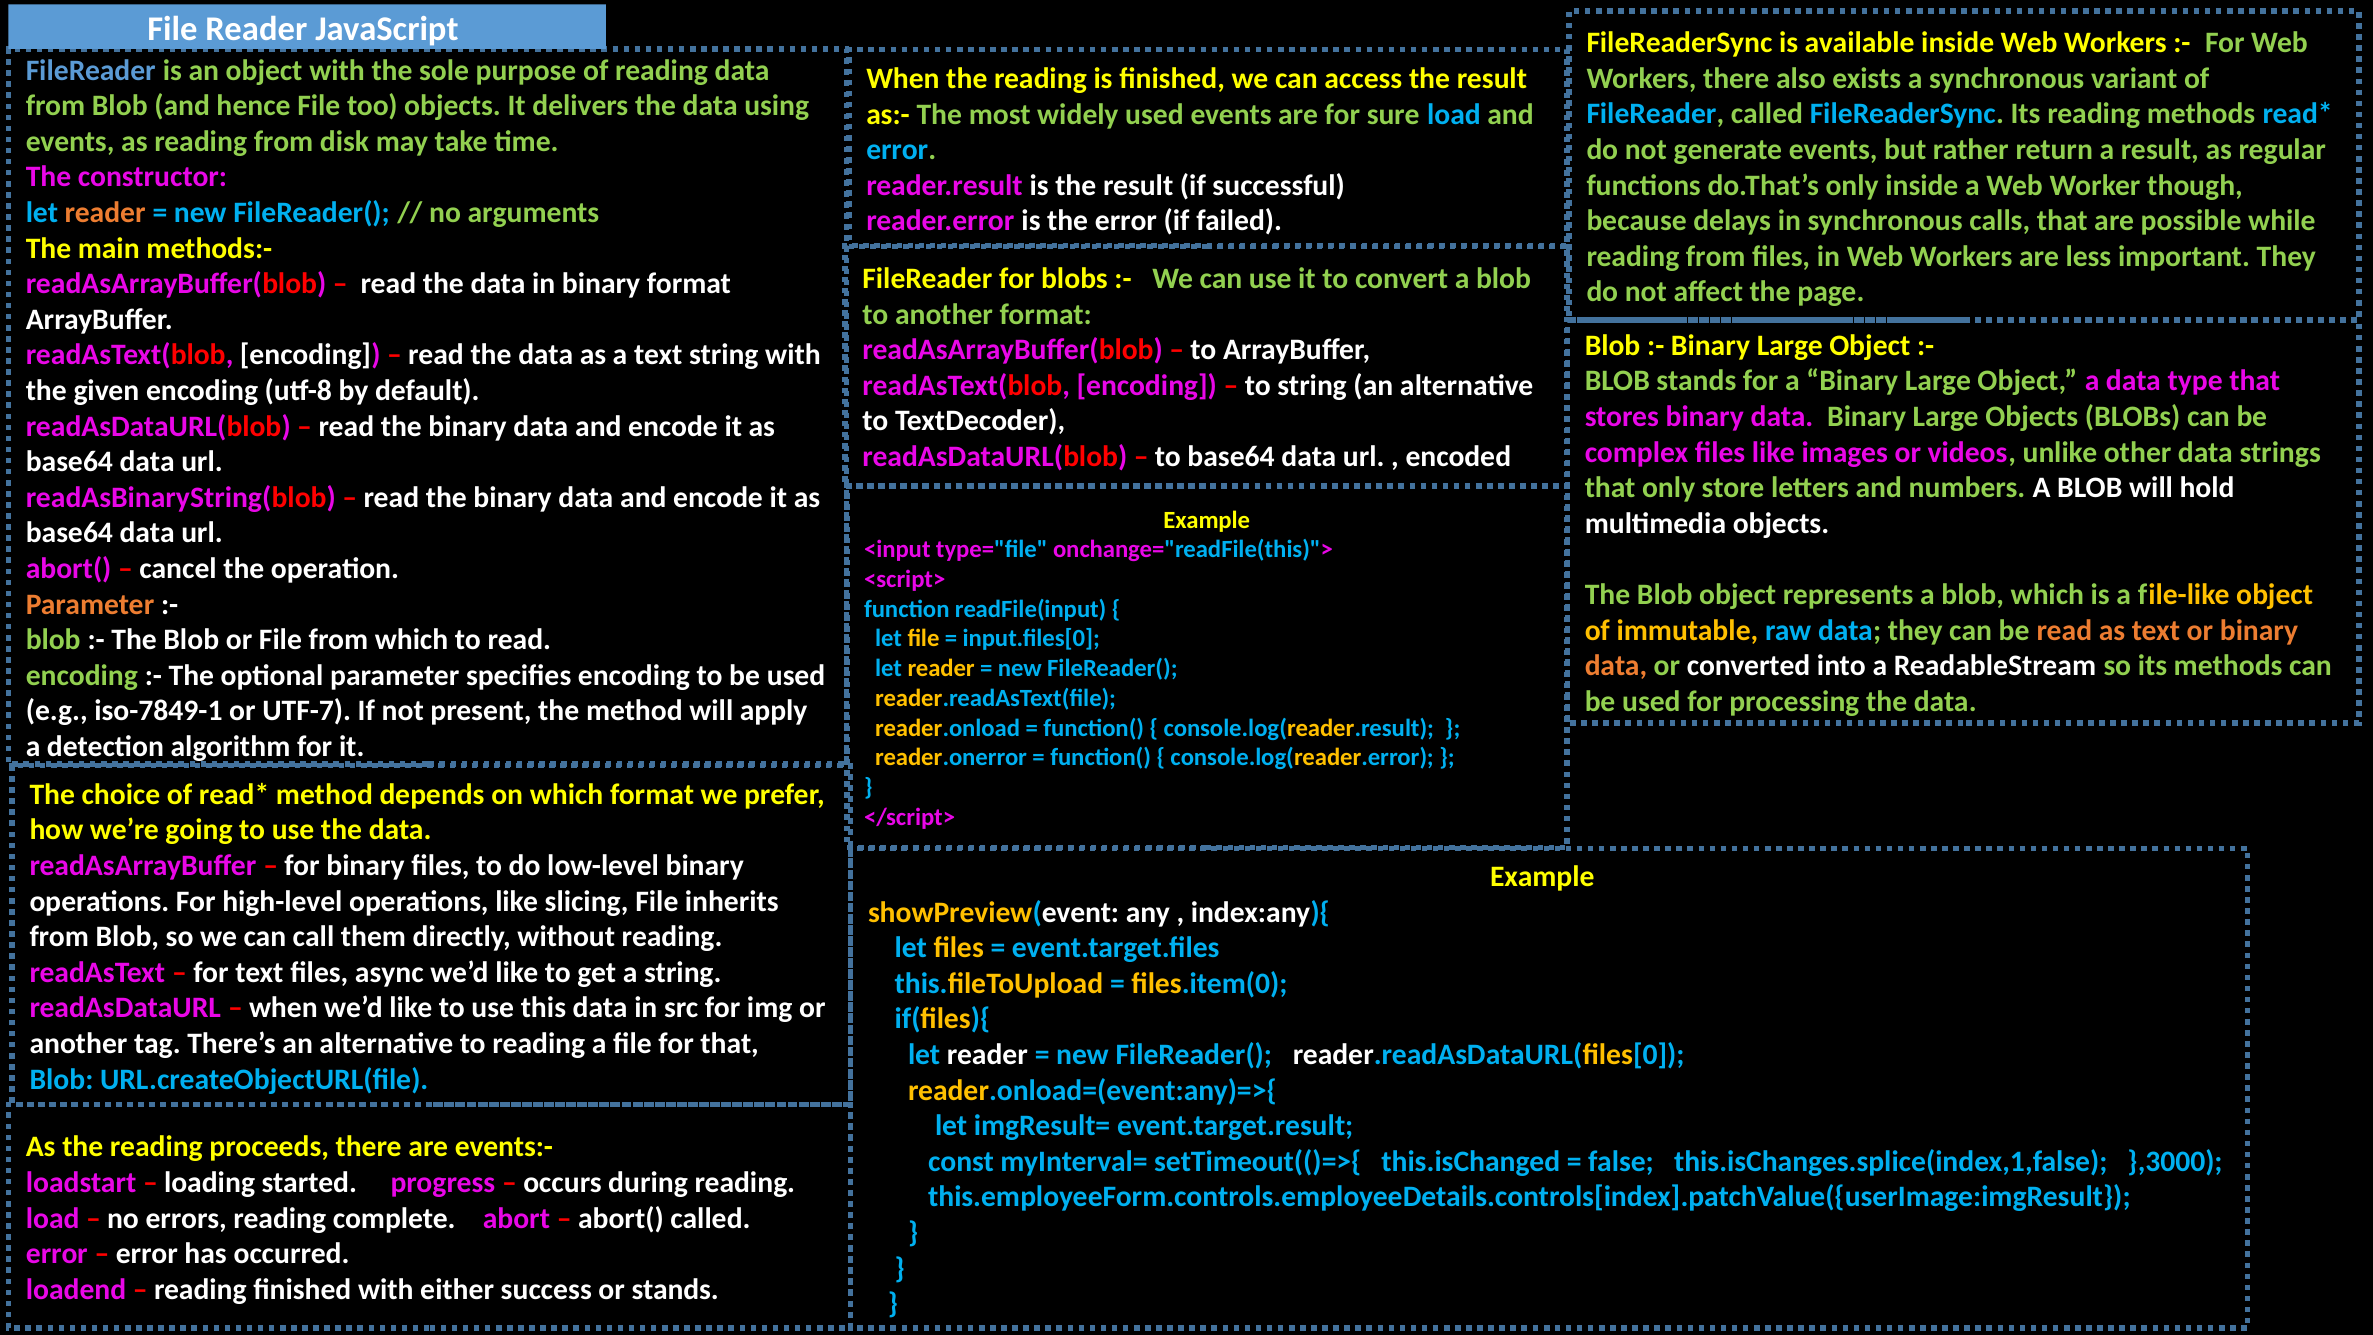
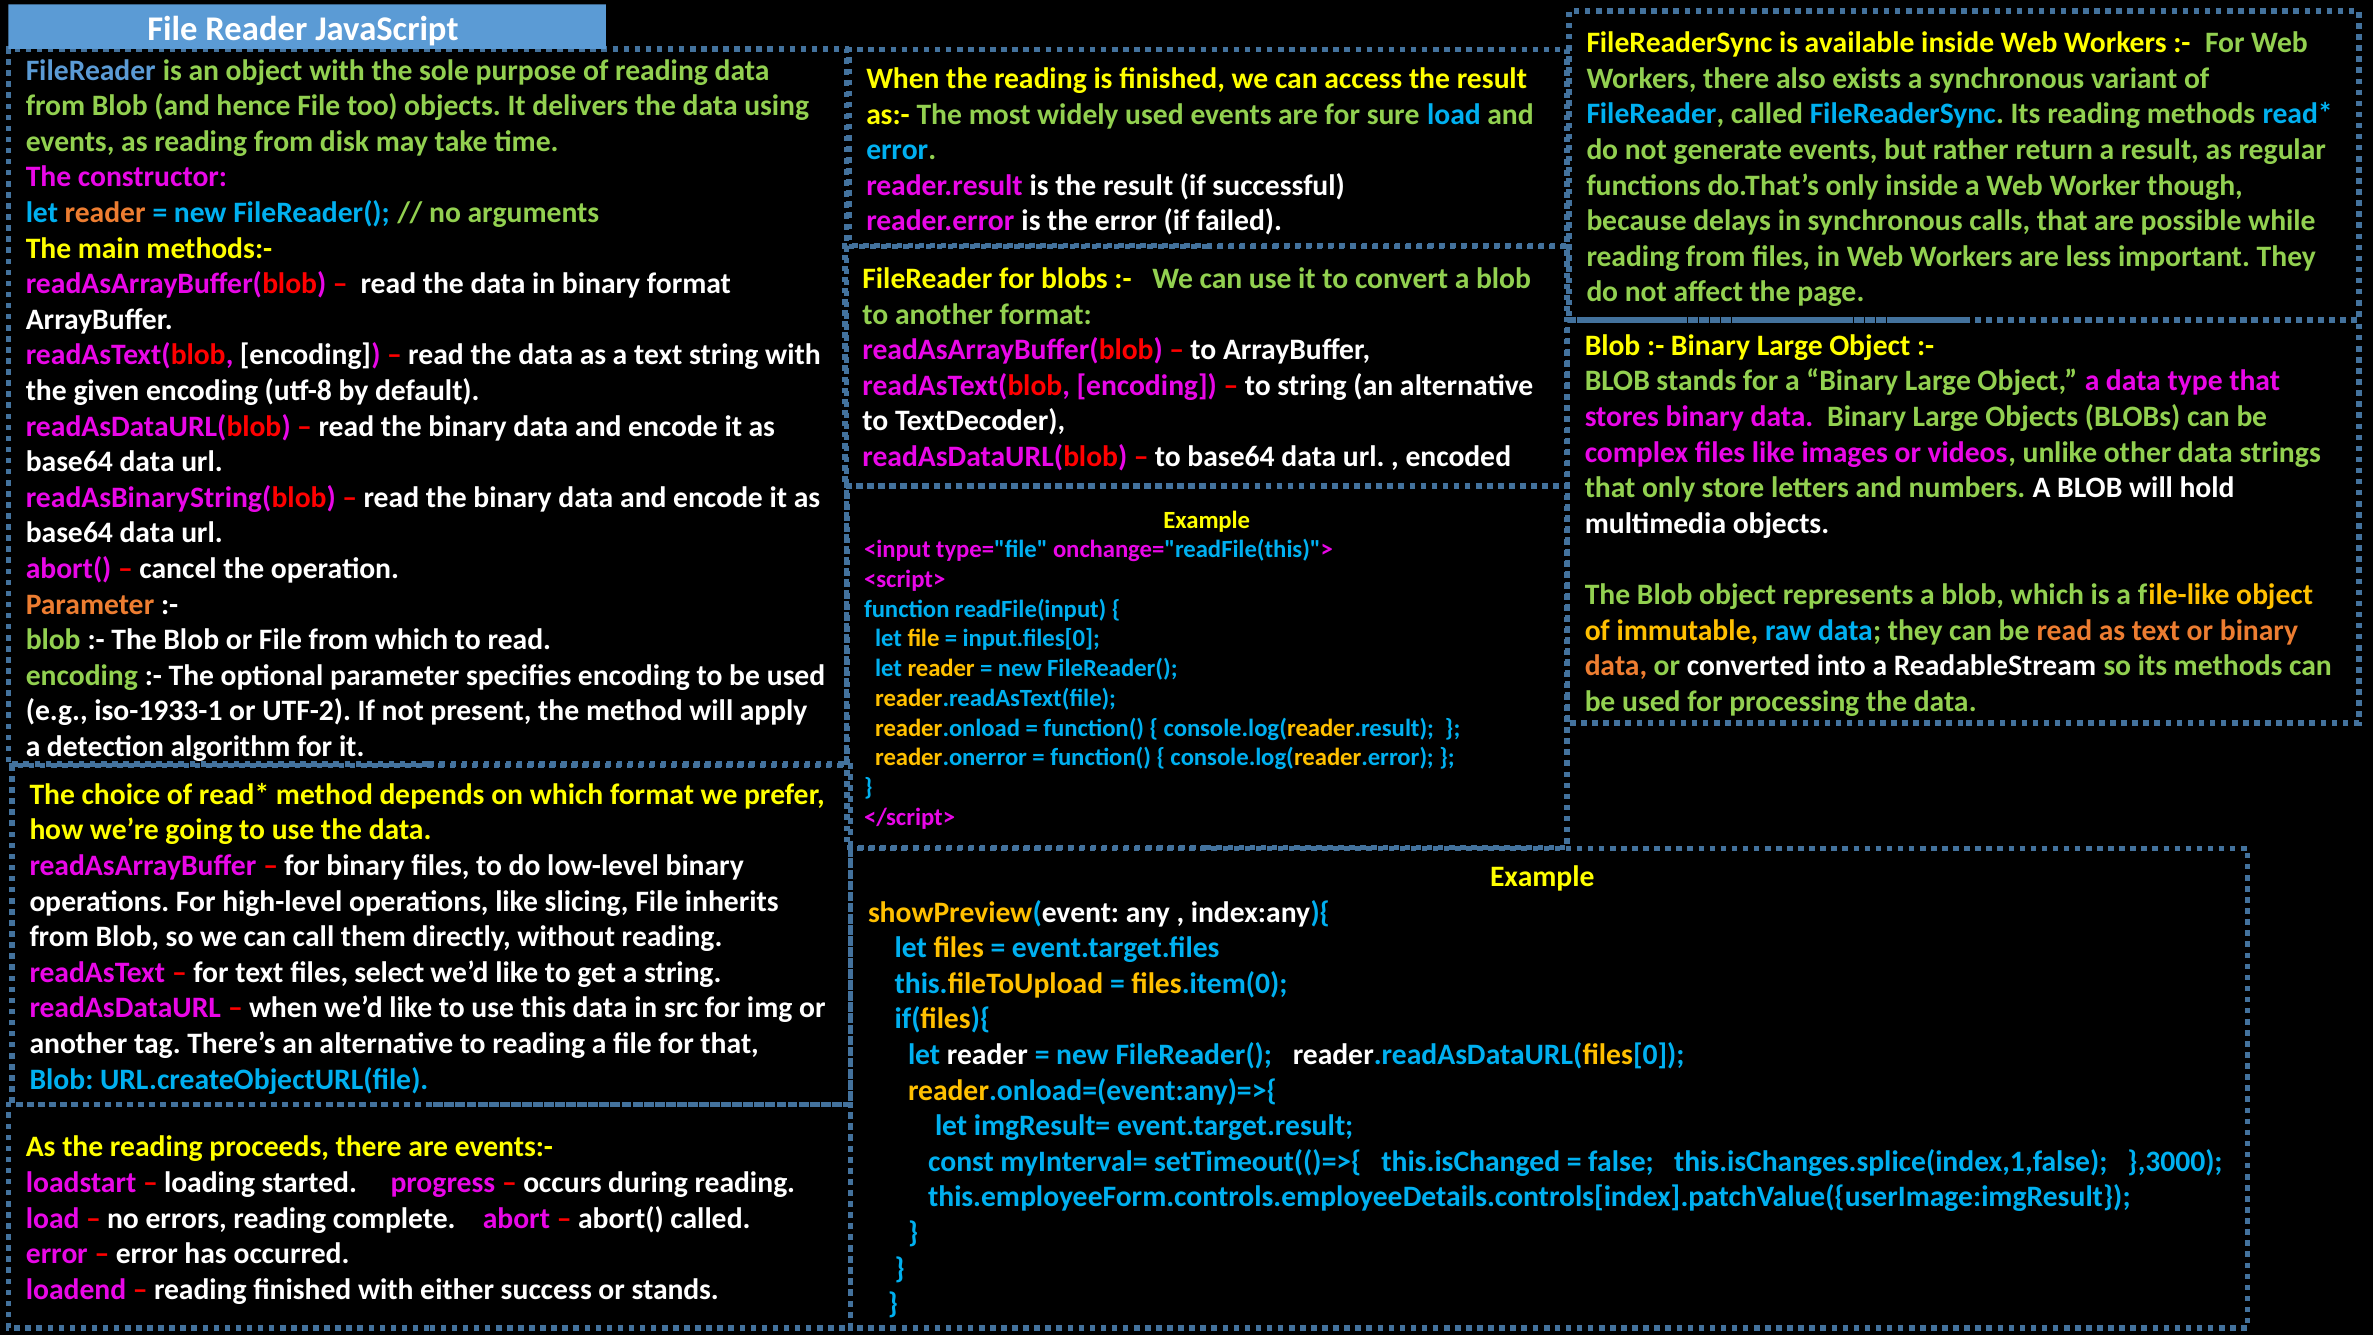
iso-7849-1: iso-7849-1 -> iso-1933-1
UTF-7: UTF-7 -> UTF-2
async: async -> select
